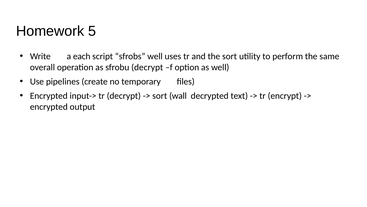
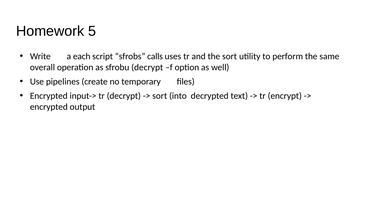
sfrobs well: well -> calls
wall: wall -> into
